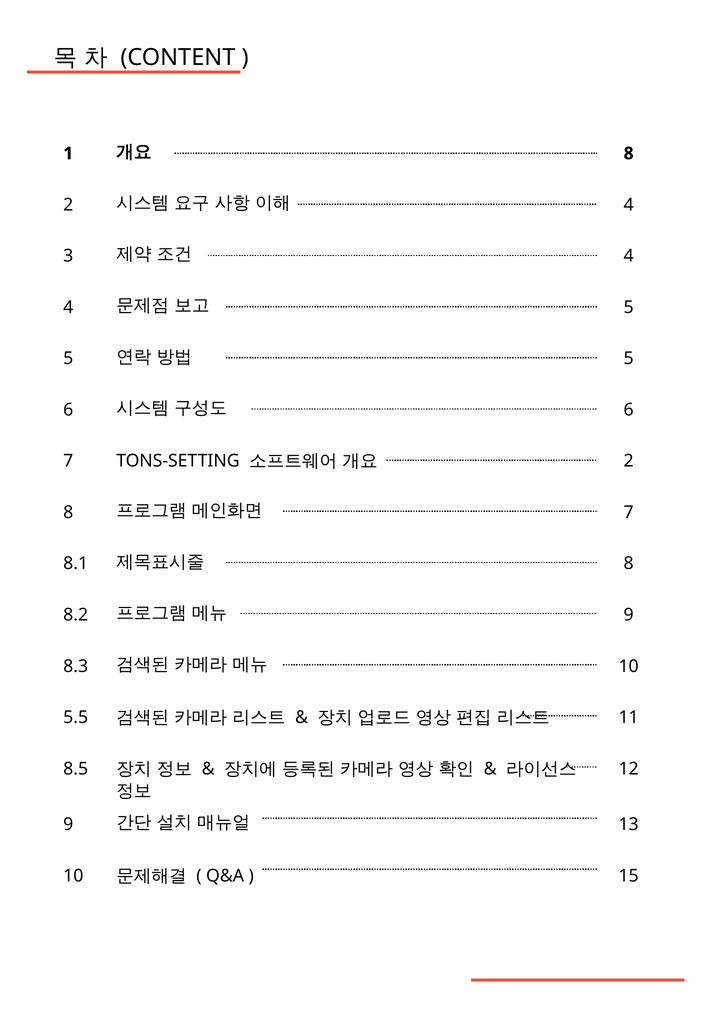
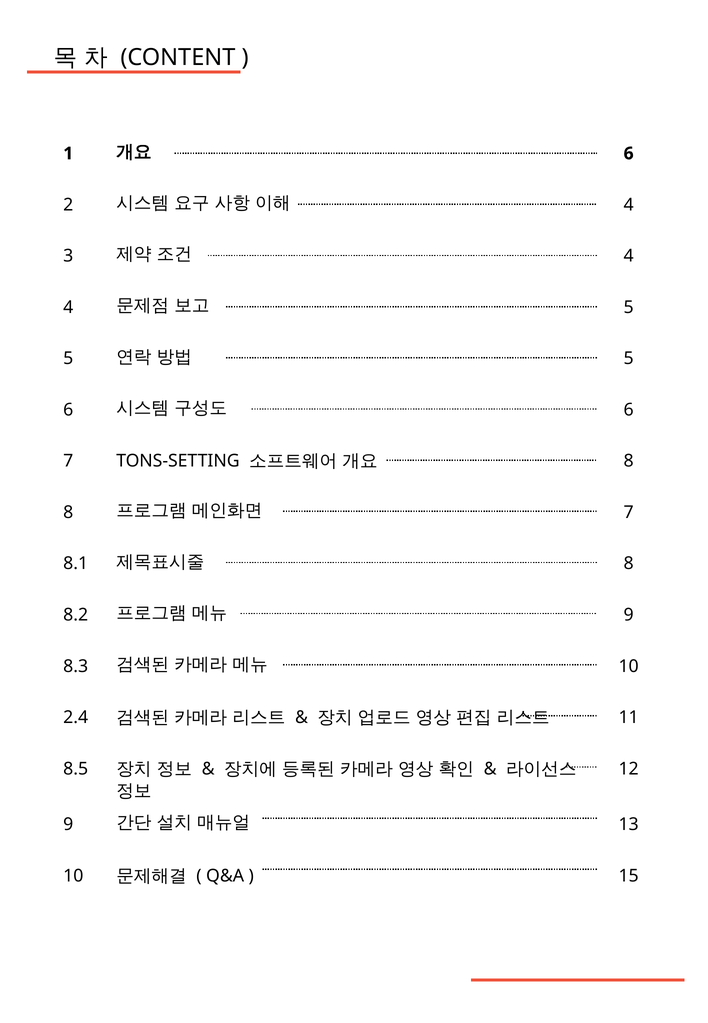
8 at (629, 153): 8 -> 6
2 at (629, 461): 2 -> 8
5.5: 5.5 -> 2.4
